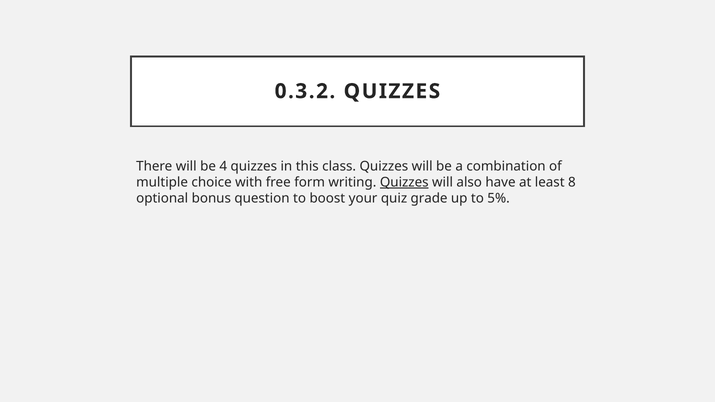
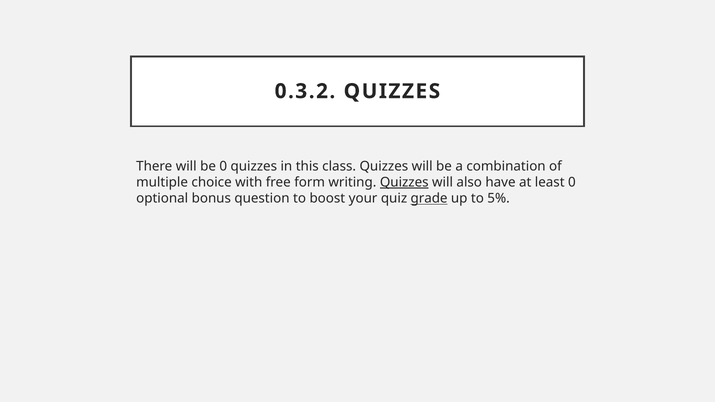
be 4: 4 -> 0
least 8: 8 -> 0
grade underline: none -> present
